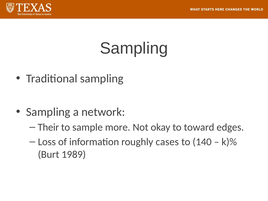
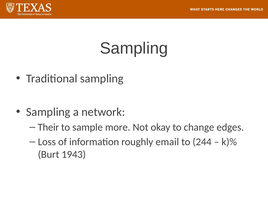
toward: toward -> change
cases: cases -> email
140: 140 -> 244
1989: 1989 -> 1943
